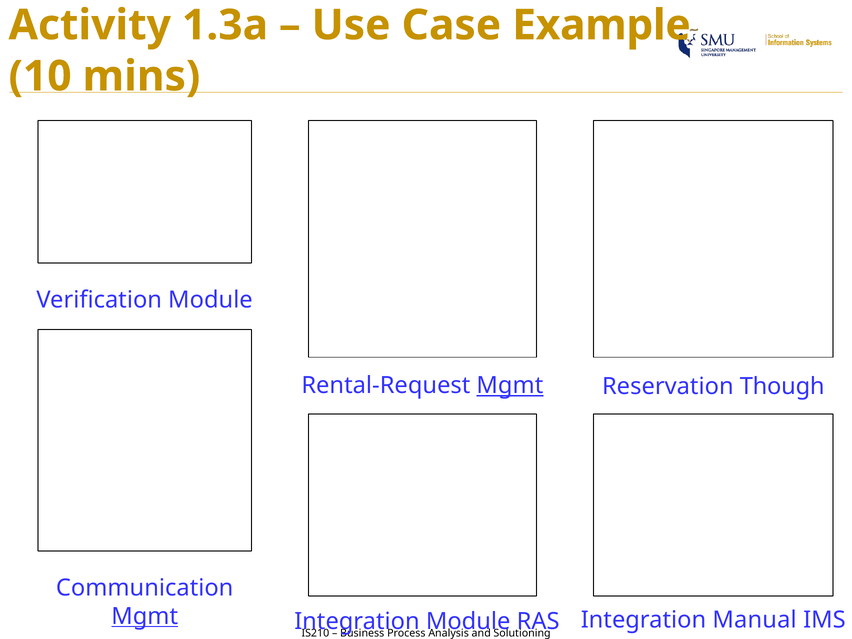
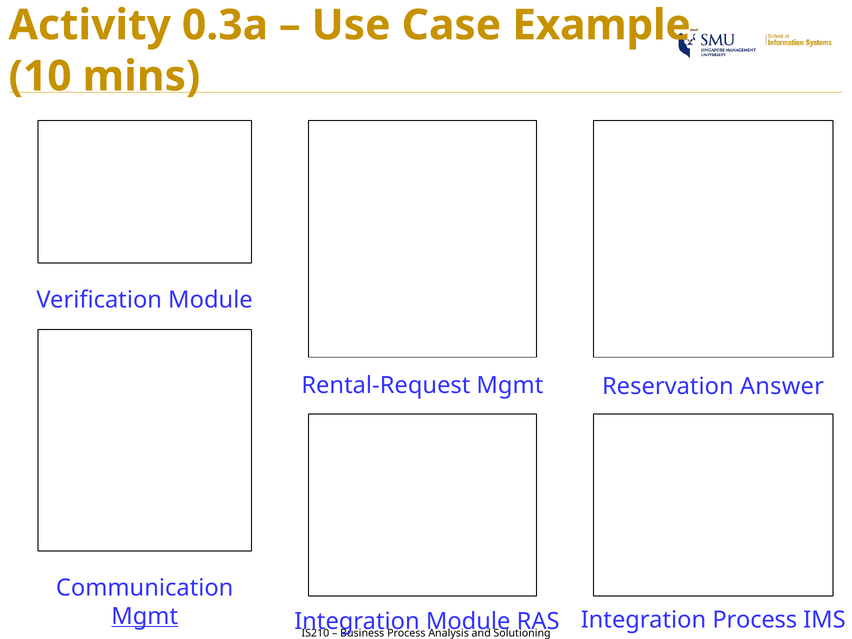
1.3a: 1.3a -> 0.3a
Mgmt at (510, 385) underline: present -> none
Though: Though -> Answer
Integration Manual: Manual -> Process
